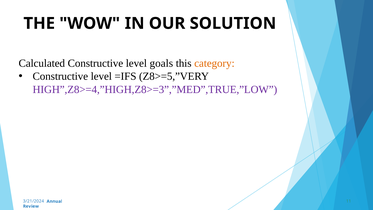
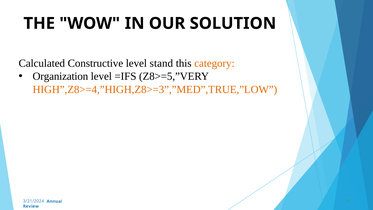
goals: goals -> stand
Constructive at (60, 76): Constructive -> Organization
HIGH”,Z8>=4,”HIGH,Z8>=3”,”MED”,TRUE,”LOW colour: purple -> orange
